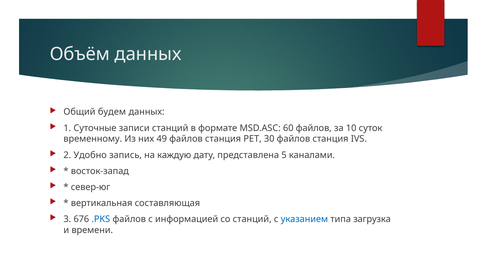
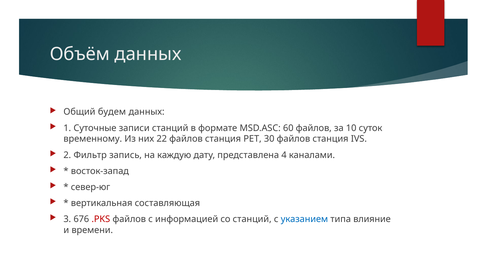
49: 49 -> 22
Удобно: Удобно -> Фильтр
5: 5 -> 4
.PKS colour: blue -> red
загрузка: загрузка -> влияние
